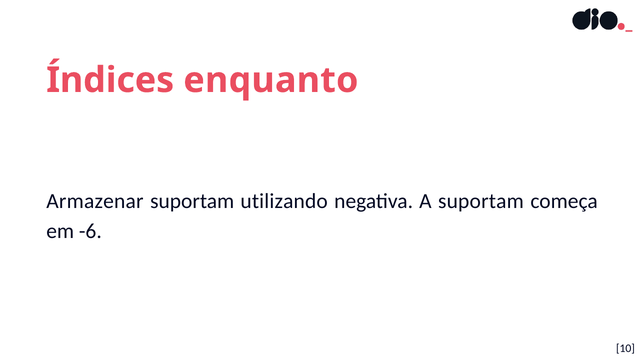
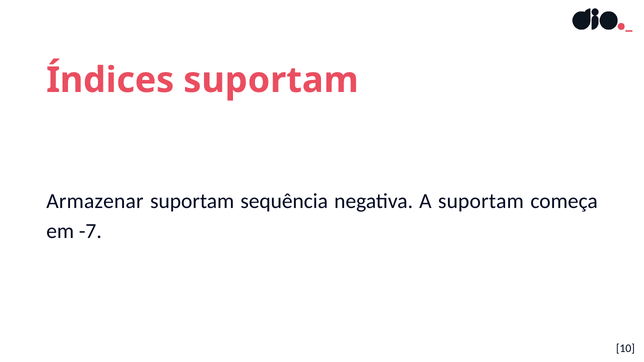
Índices enquanto: enquanto -> suportam
utilizando: utilizando -> sequência
-6: -6 -> -7
